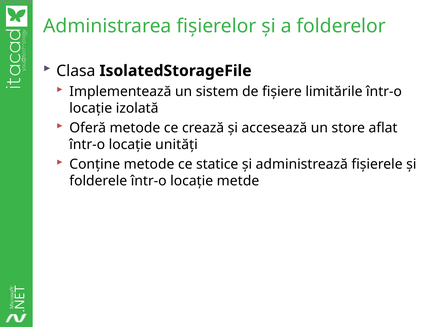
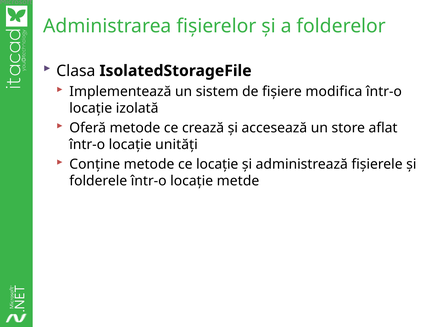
limitările: limitările -> modifica
ce statice: statice -> locație
